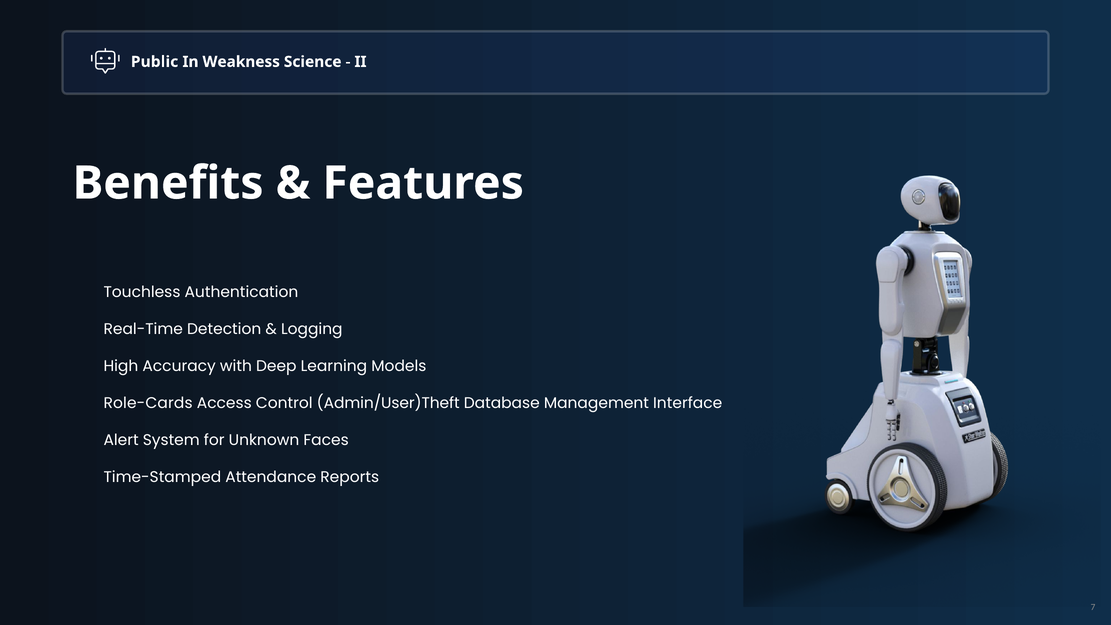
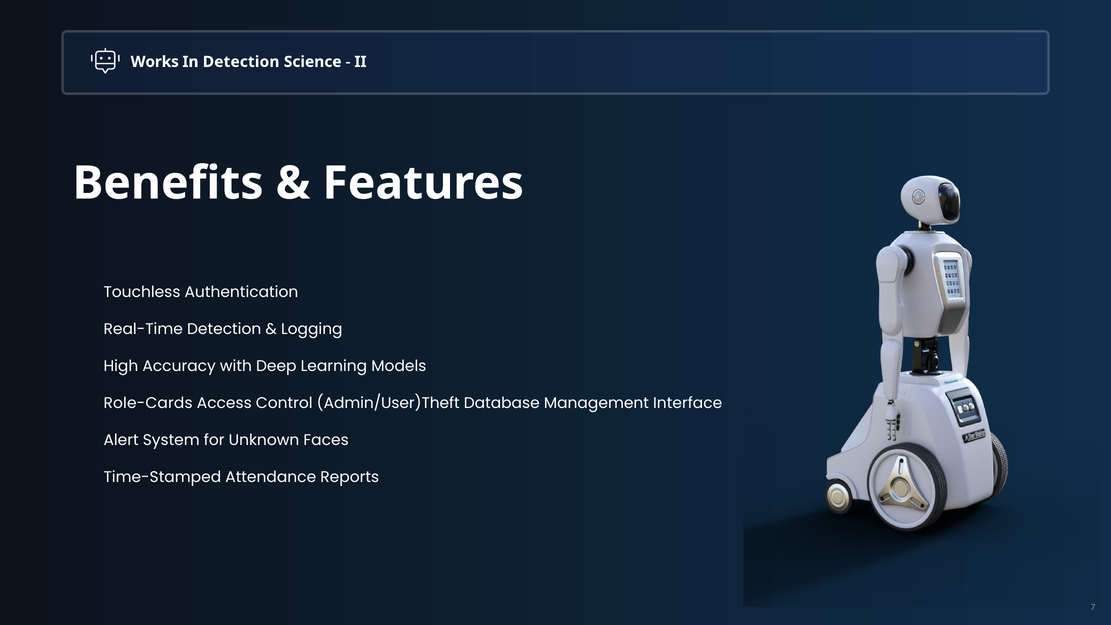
Public: Public -> Works
In Weakness: Weakness -> Detection
